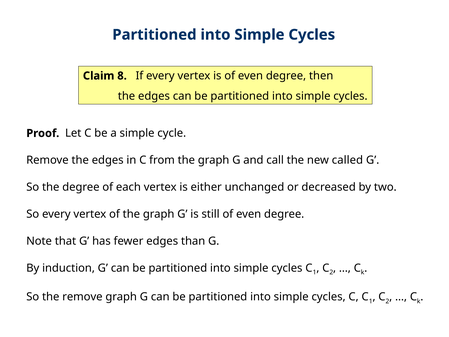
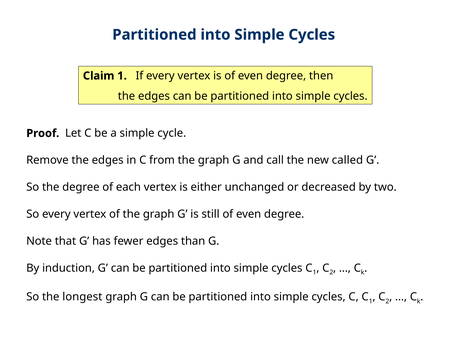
Claim 8: 8 -> 1
the remove: remove -> longest
